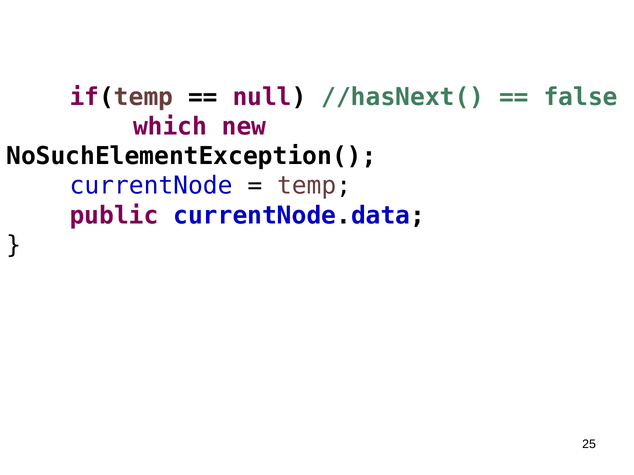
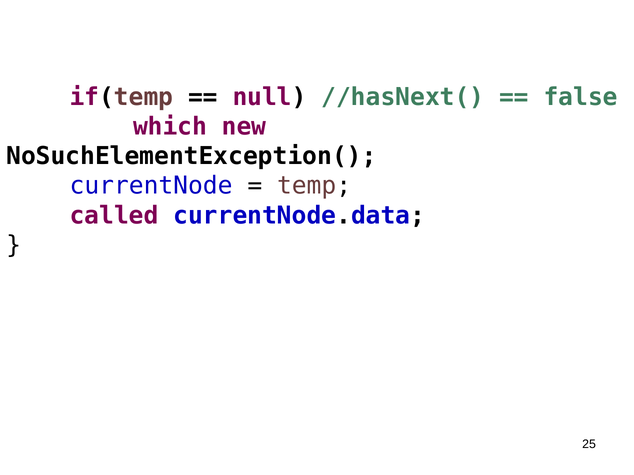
public: public -> called
